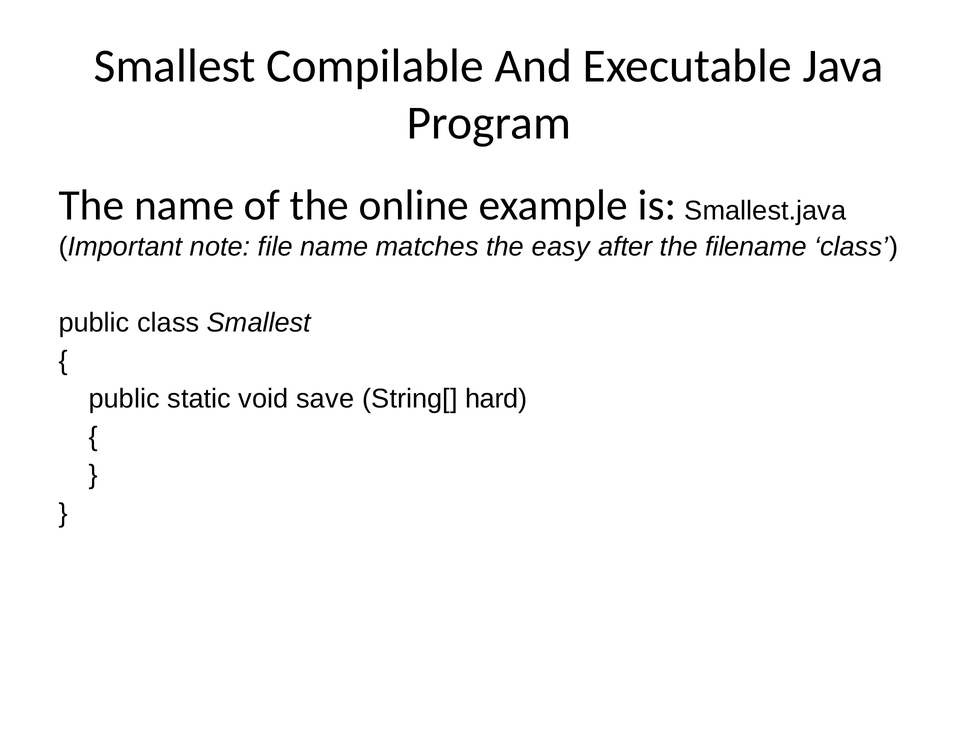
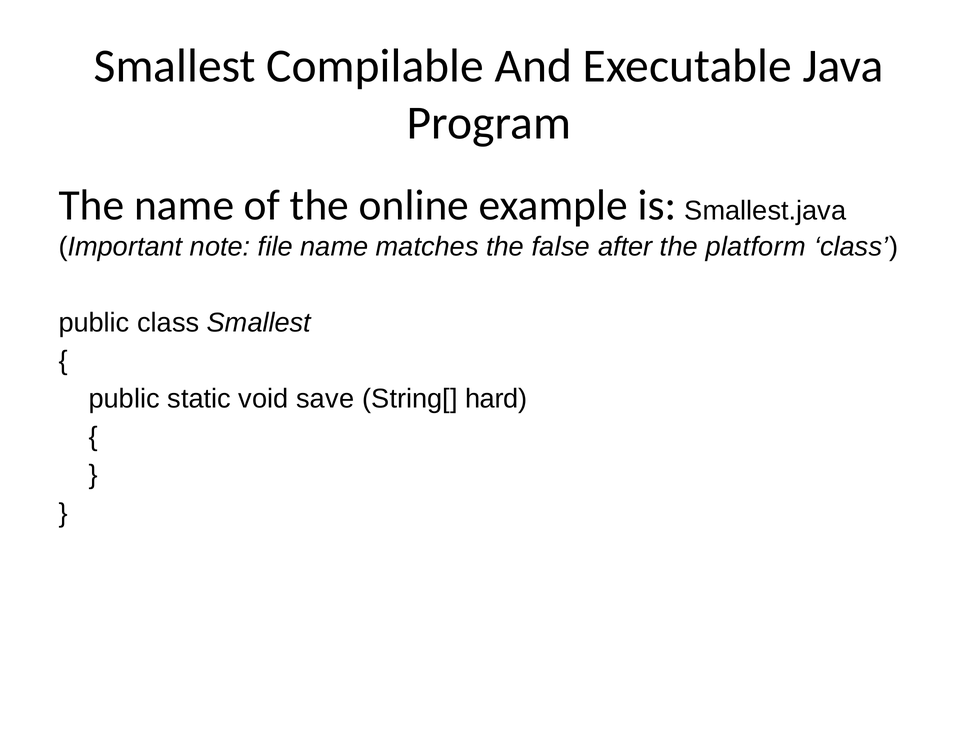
easy: easy -> false
filename: filename -> platform
